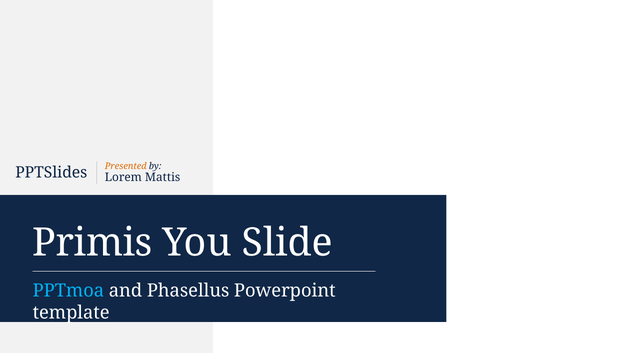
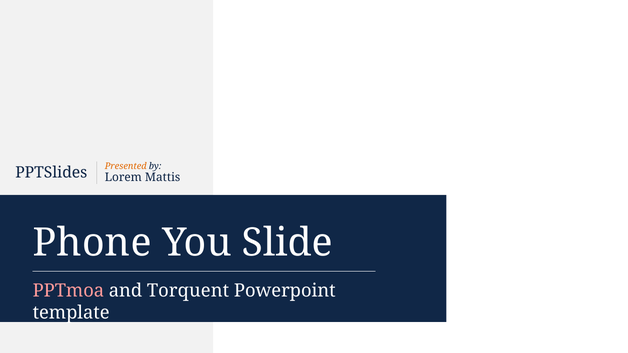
Primis: Primis -> Phone
PPTmoa colour: light blue -> pink
Phasellus: Phasellus -> Torquent
